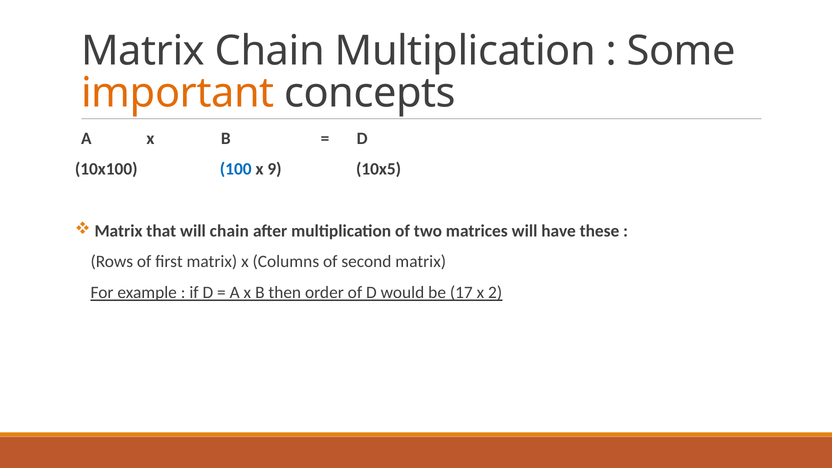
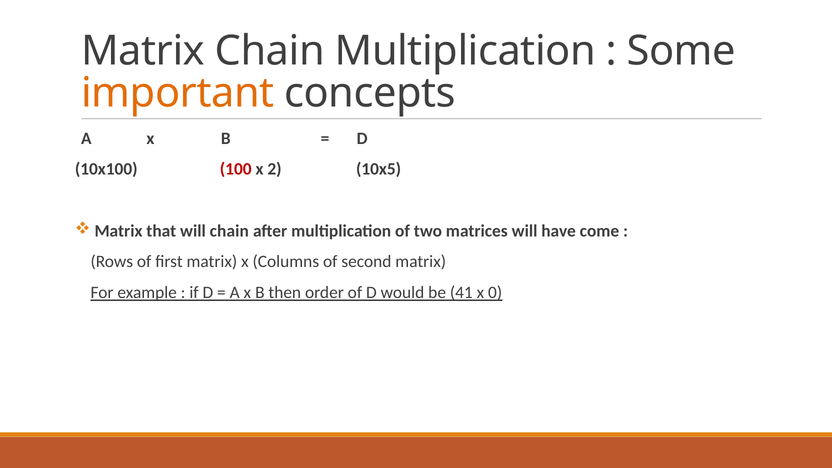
100 colour: blue -> red
9: 9 -> 2
these: these -> come
17: 17 -> 41
2: 2 -> 0
